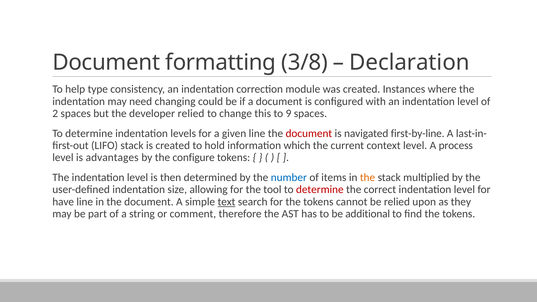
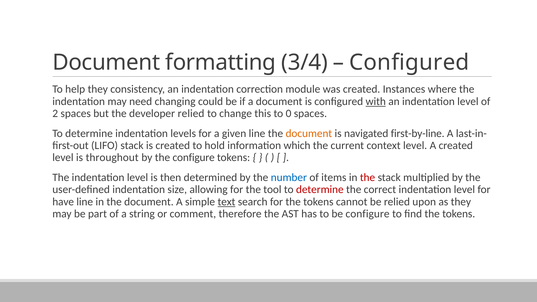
3/8: 3/8 -> 3/4
Declaration at (409, 63): Declaration -> Configured
help type: type -> they
with underline: none -> present
9: 9 -> 0
document at (309, 133) colour: red -> orange
A process: process -> created
advantages: advantages -> throughout
the at (368, 178) colour: orange -> red
be additional: additional -> configure
